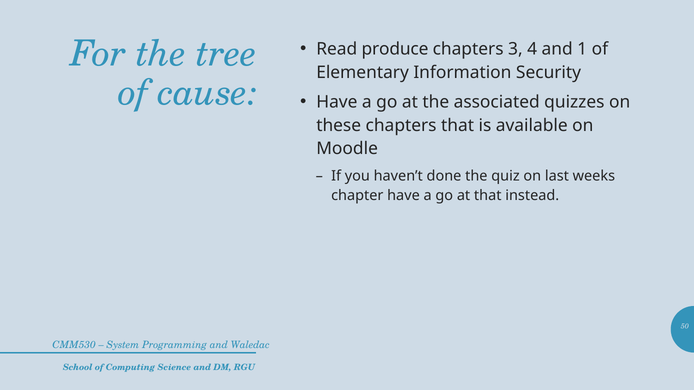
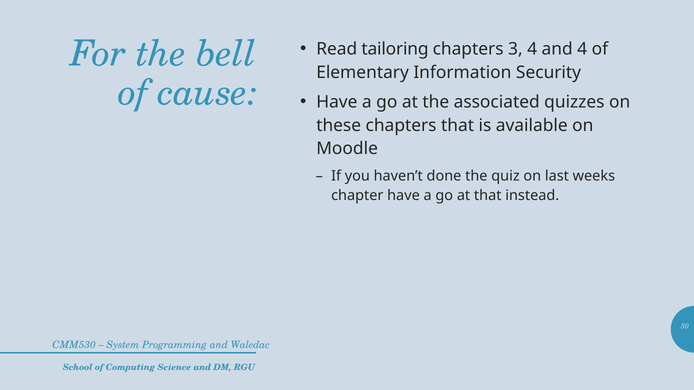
produce: produce -> tailoring
and 1: 1 -> 4
tree: tree -> bell
